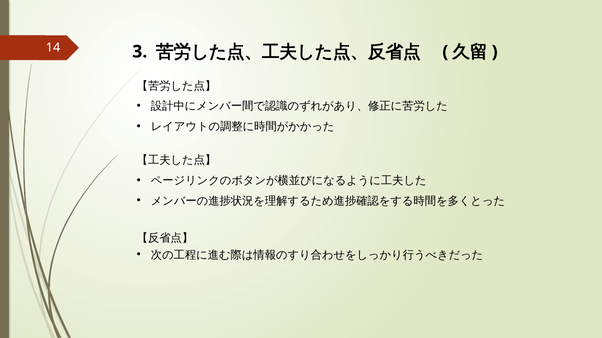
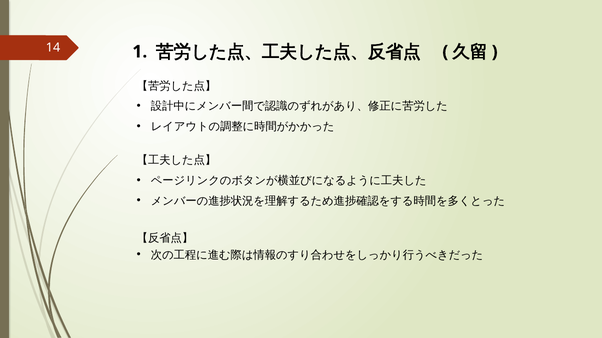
3: 3 -> 1
